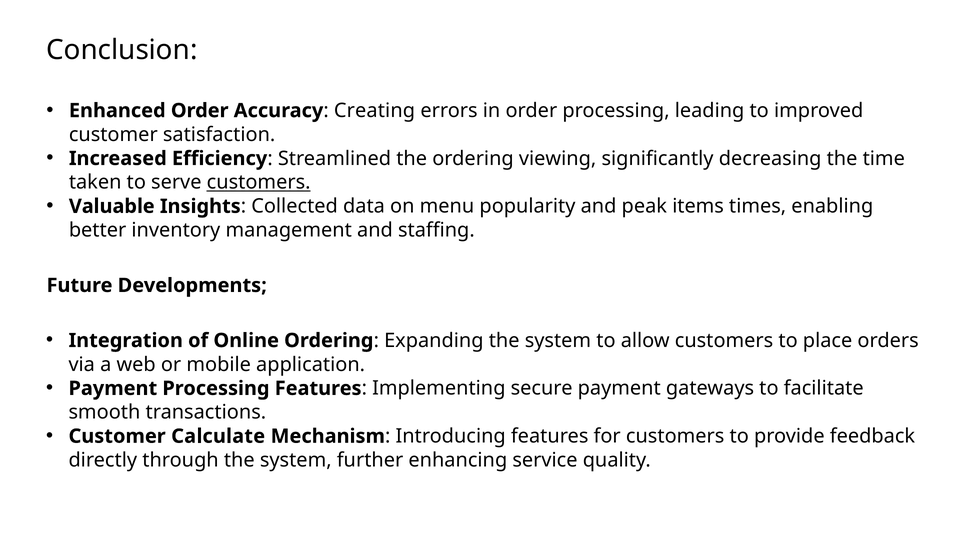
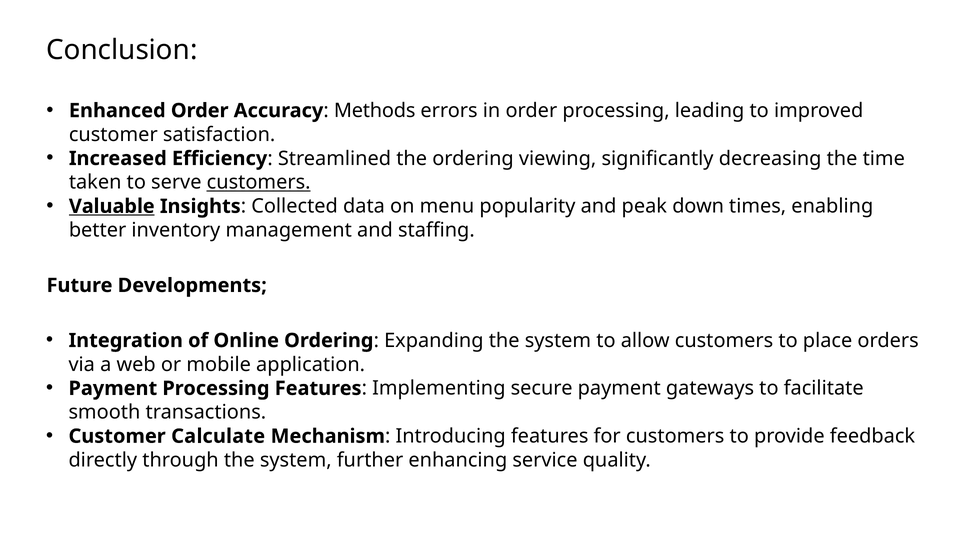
Creating: Creating -> Methods
Valuable underline: none -> present
items: items -> down
